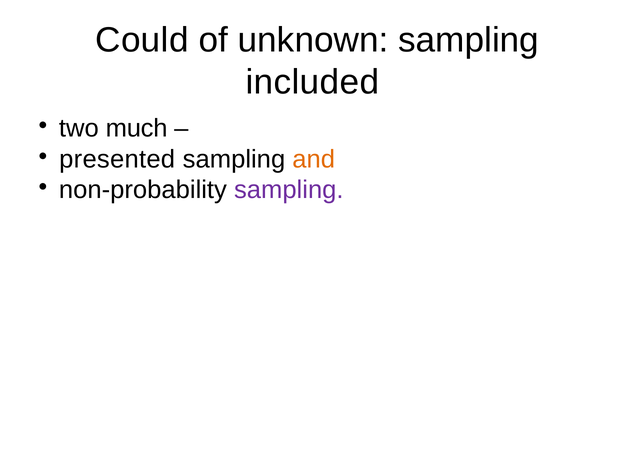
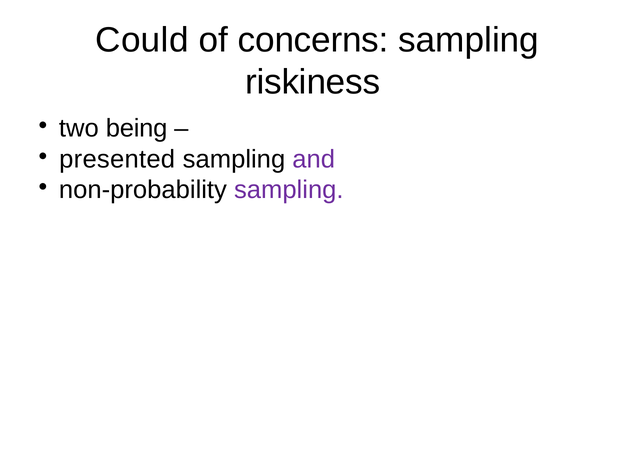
unknown: unknown -> concerns
included: included -> riskiness
much: much -> being
and colour: orange -> purple
